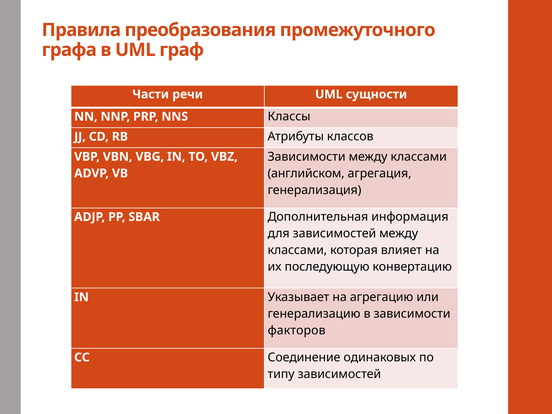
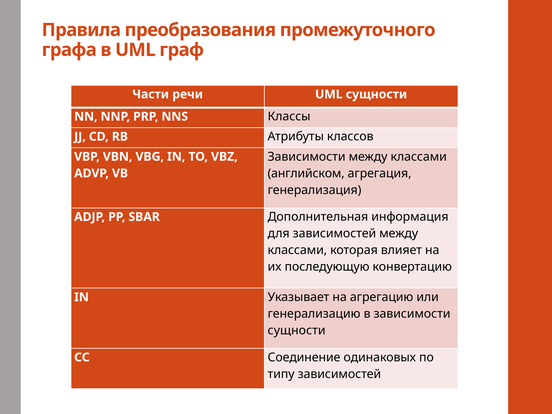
факторов at (297, 330): факторов -> сущности
